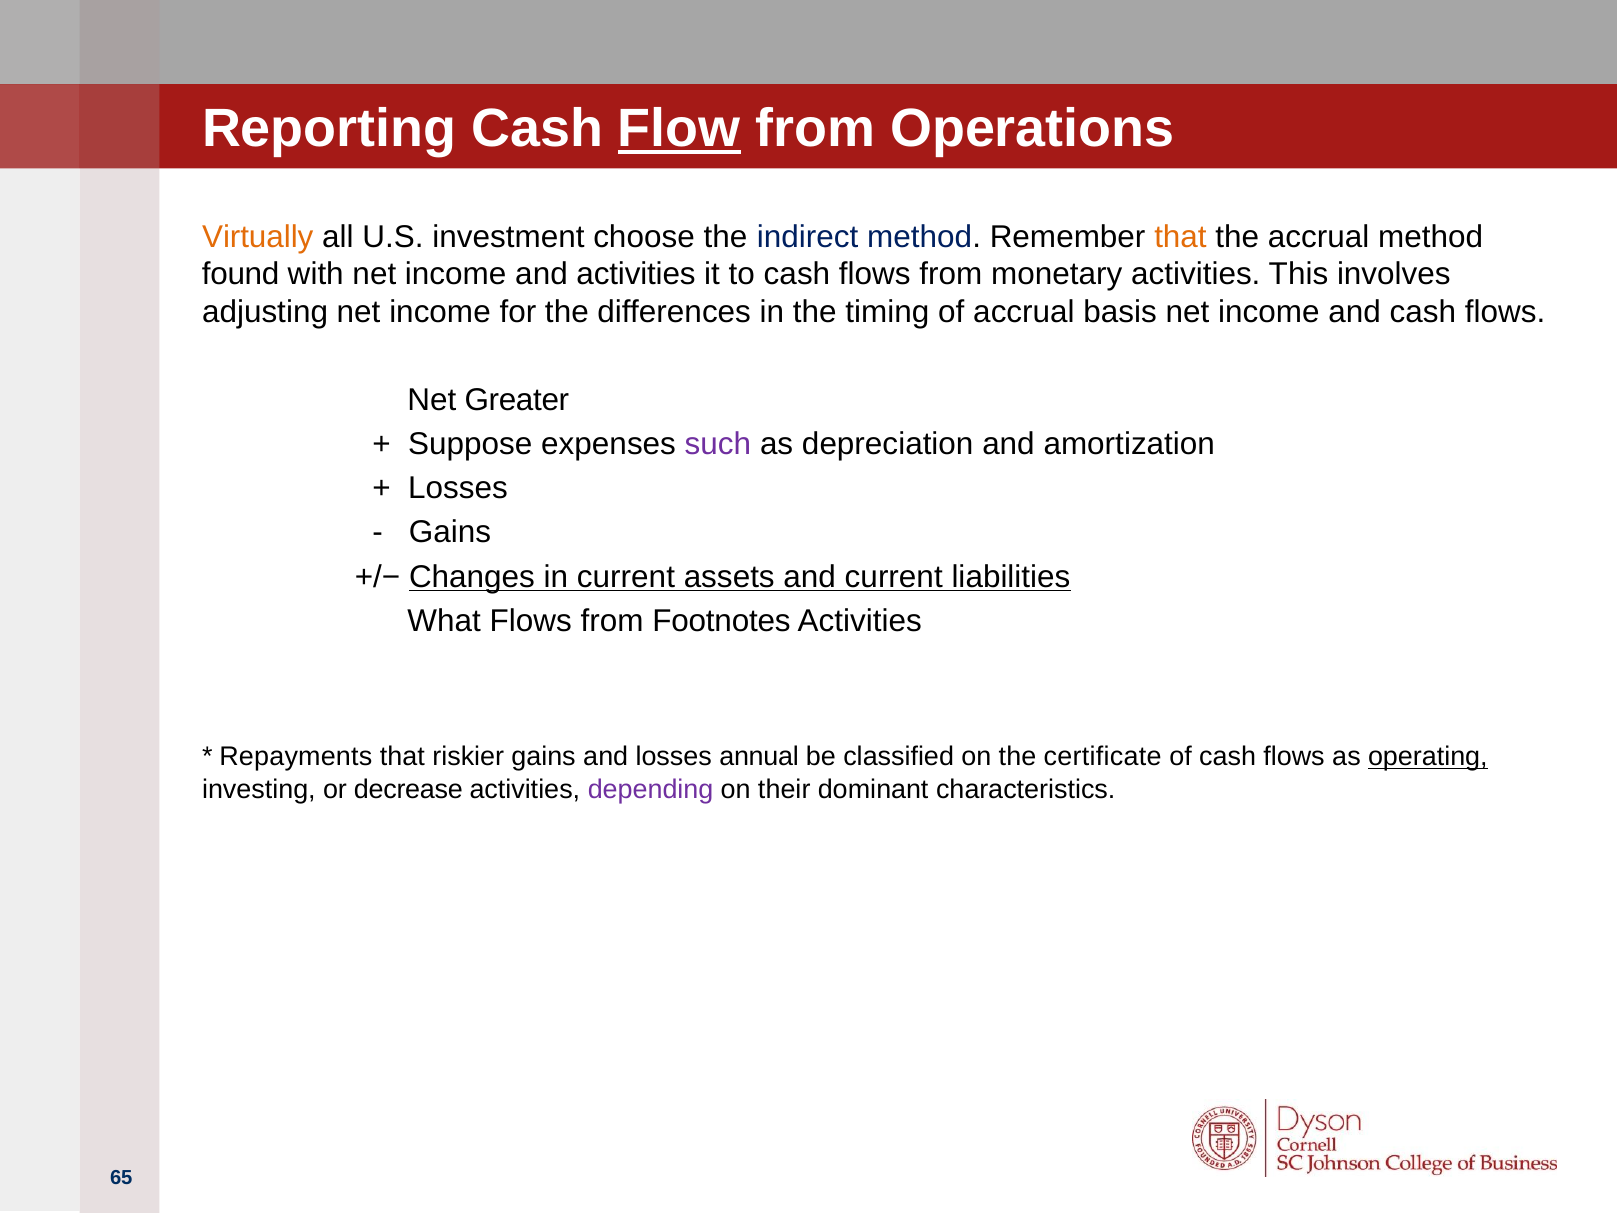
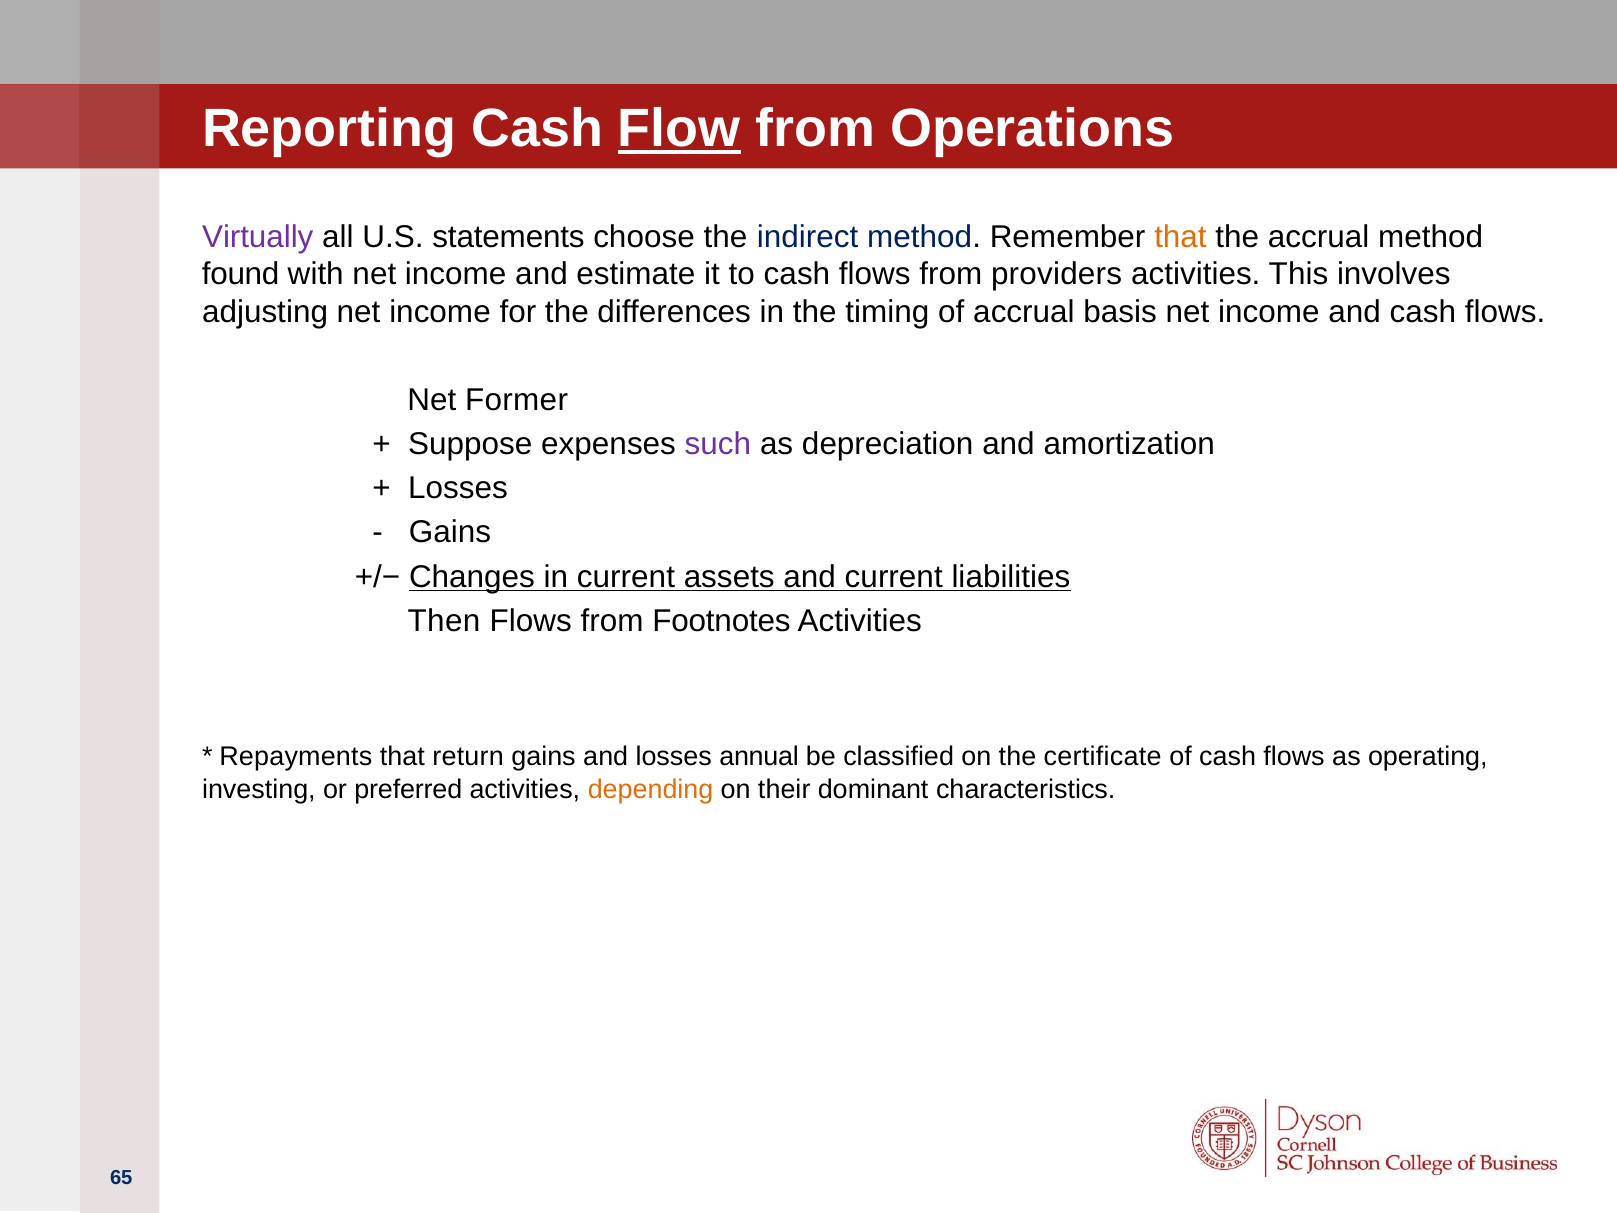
Virtually colour: orange -> purple
investment: investment -> statements
and activities: activities -> estimate
monetary: monetary -> providers
Greater: Greater -> Former
What: What -> Then
riskier: riskier -> return
operating underline: present -> none
decrease: decrease -> preferred
depending colour: purple -> orange
